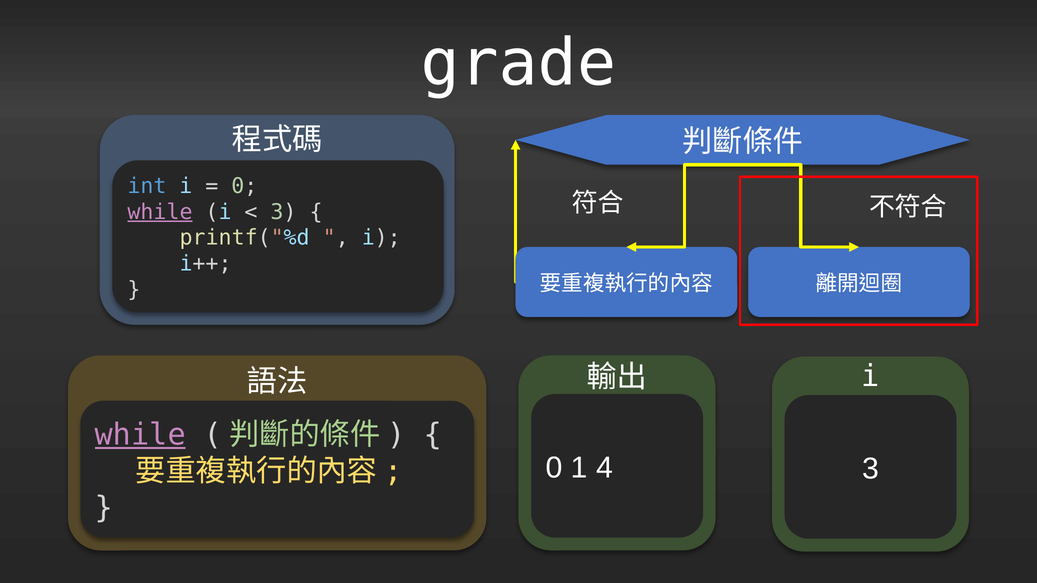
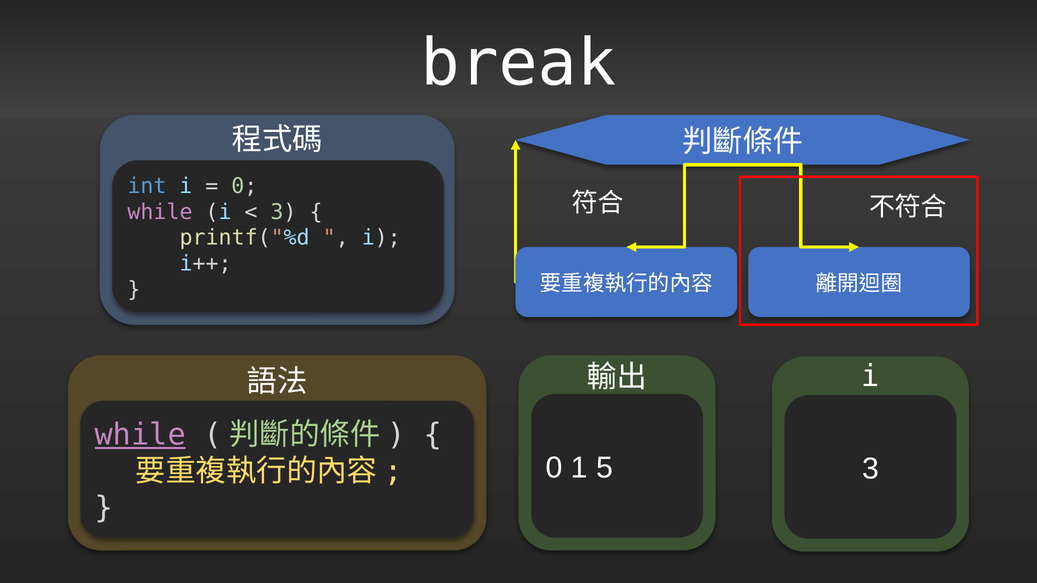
grade: grade -> break
while at (160, 212) underline: present -> none
4: 4 -> 5
